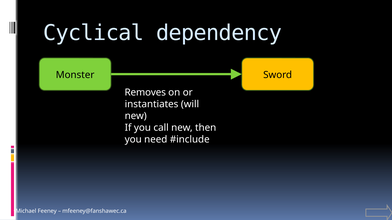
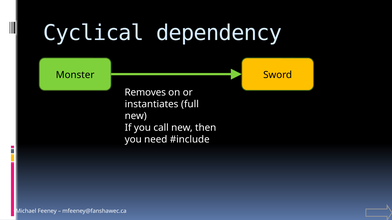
will: will -> full
